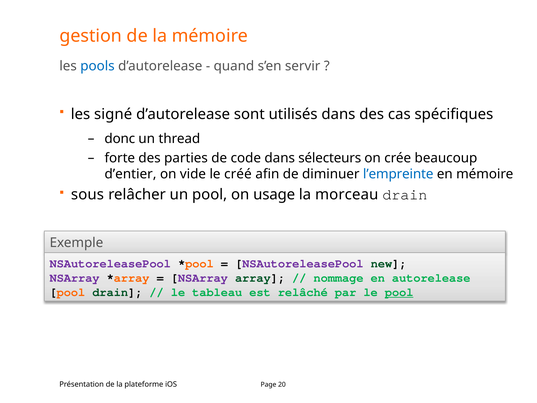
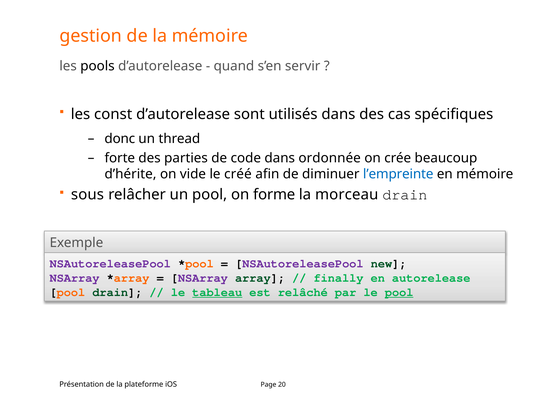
pools colour: blue -> black
signé: signé -> const
sélecteurs: sélecteurs -> ordonnée
d’entier: d’entier -> d’hérite
usage: usage -> forme
nommage: nommage -> finally
tableau underline: none -> present
